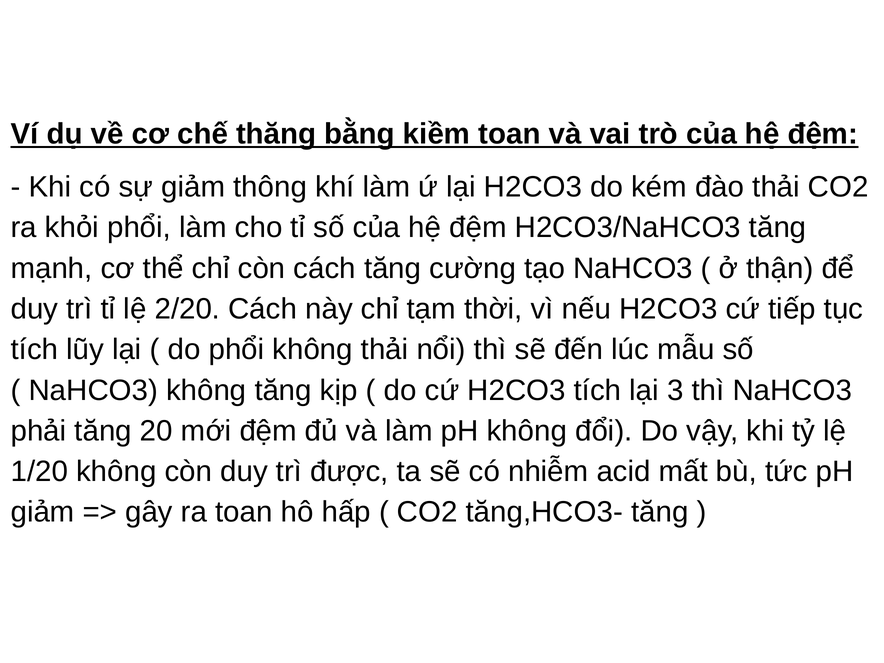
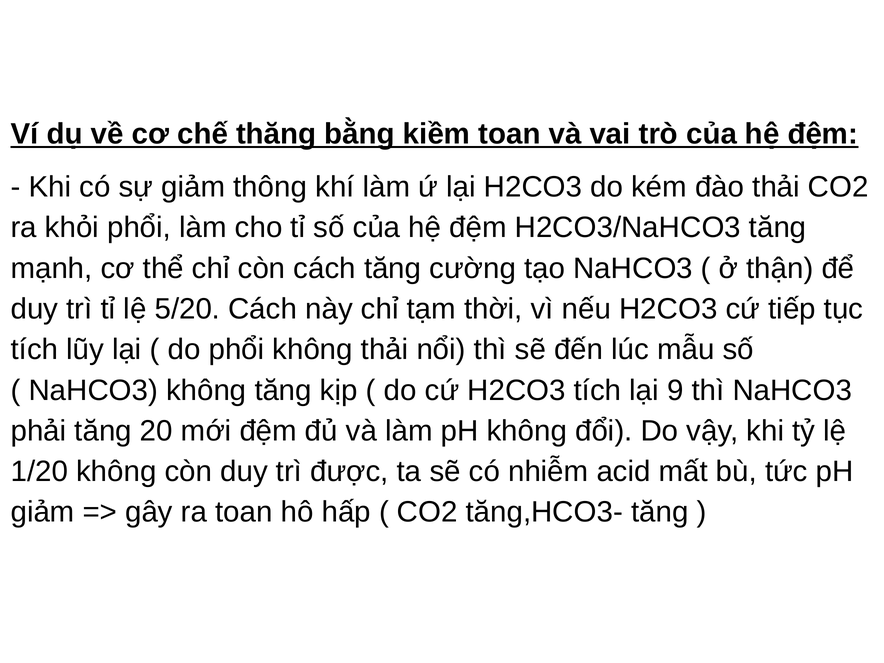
2/20: 2/20 -> 5/20
3: 3 -> 9
